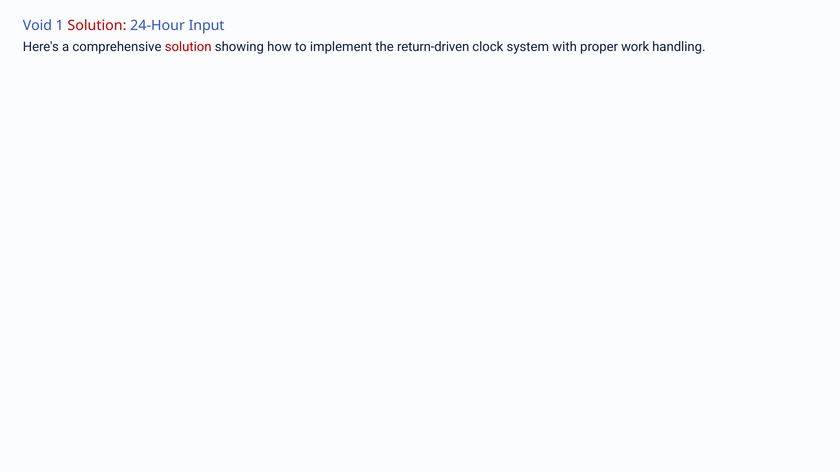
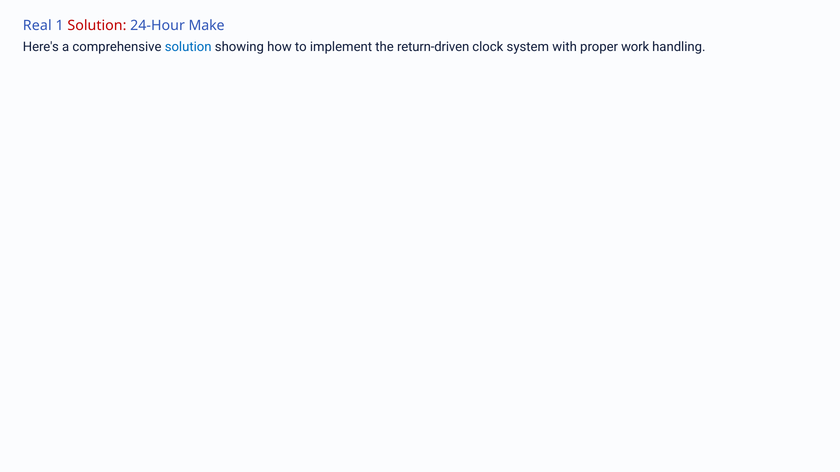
Void: Void -> Real
Input: Input -> Make
solution at (188, 47) colour: red -> blue
